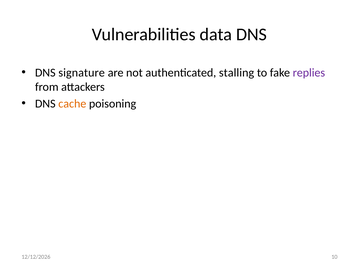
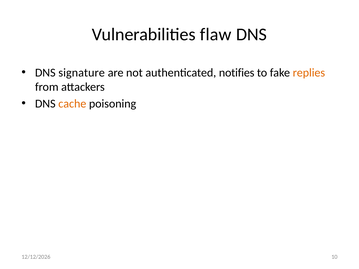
data: data -> flaw
stalling: stalling -> notifies
replies colour: purple -> orange
